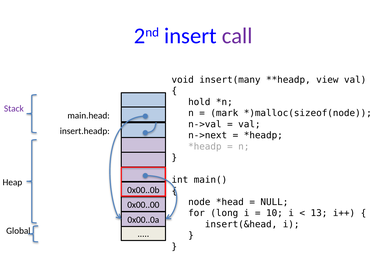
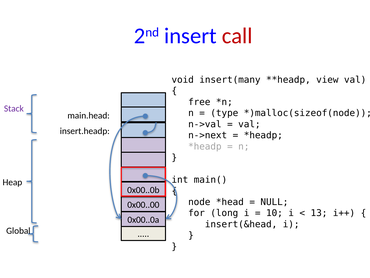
call colour: purple -> red
hold: hold -> free
mark: mark -> type
